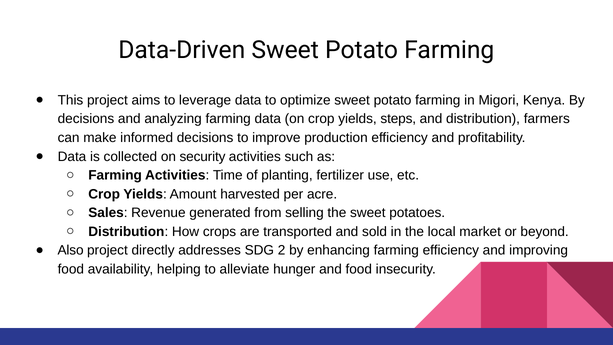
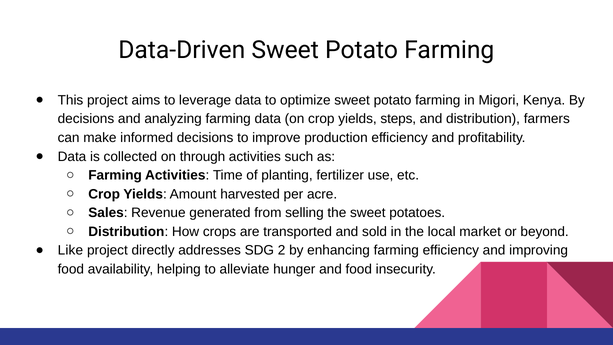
security: security -> through
Also: Also -> Like
